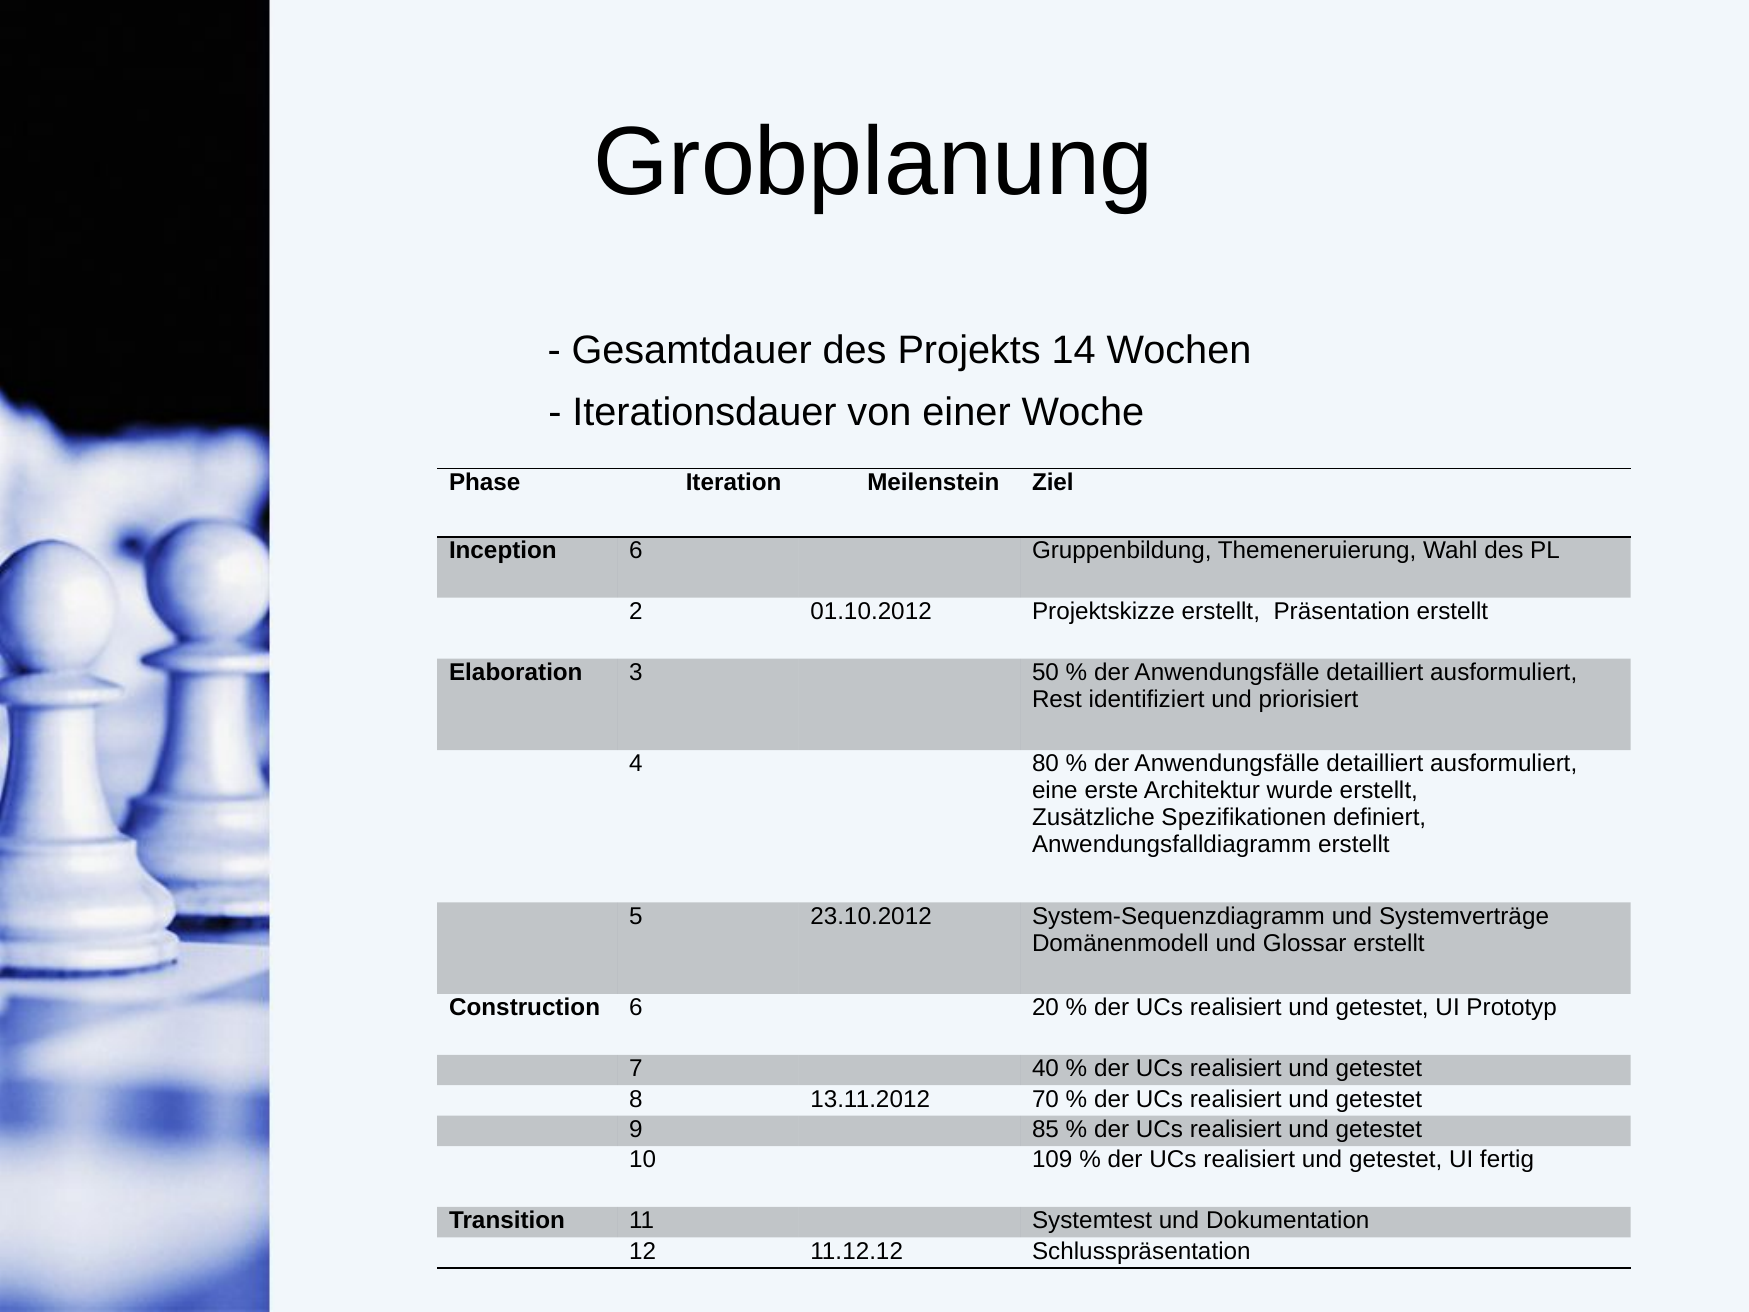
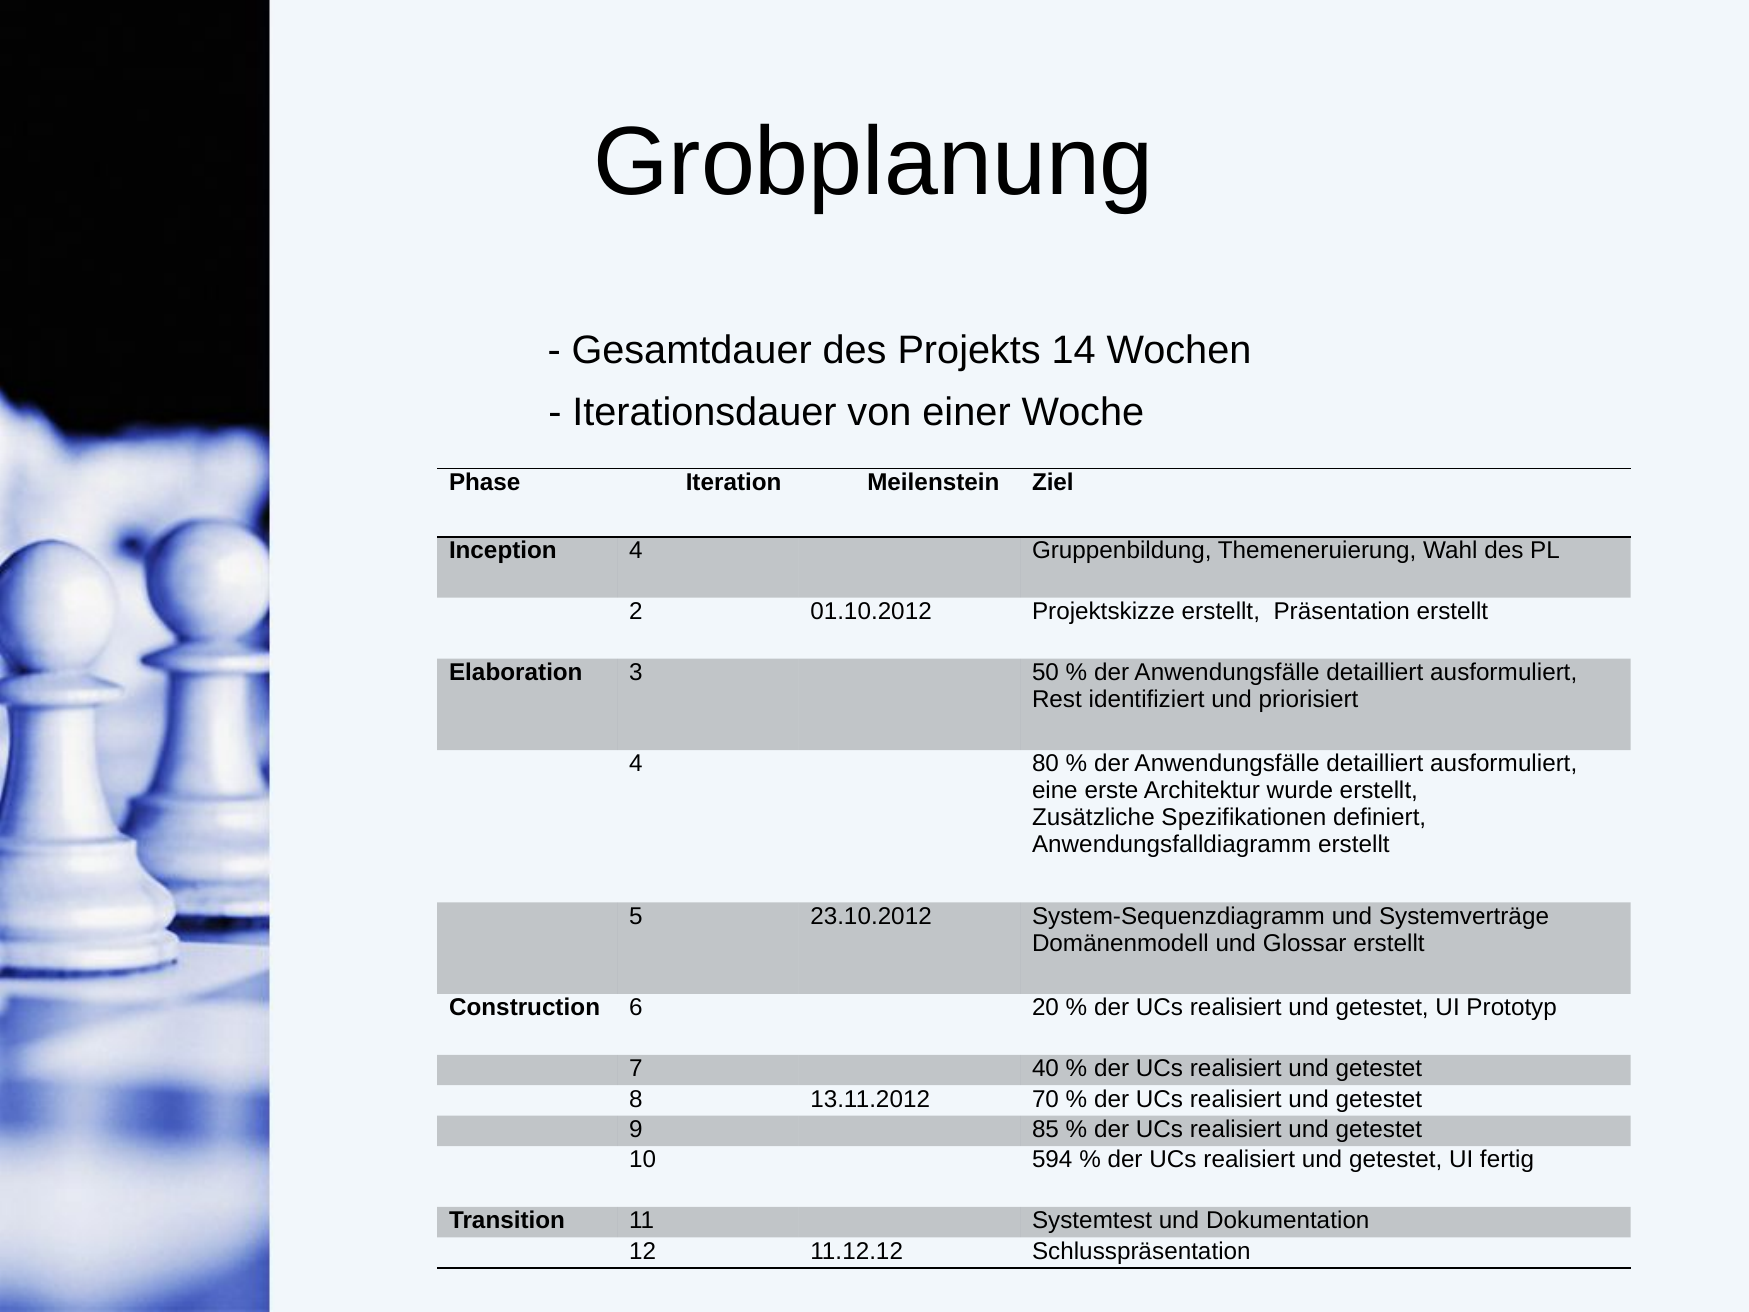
Inception 6: 6 -> 4
109: 109 -> 594
